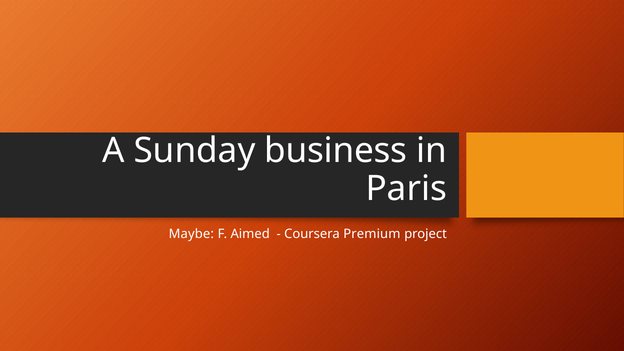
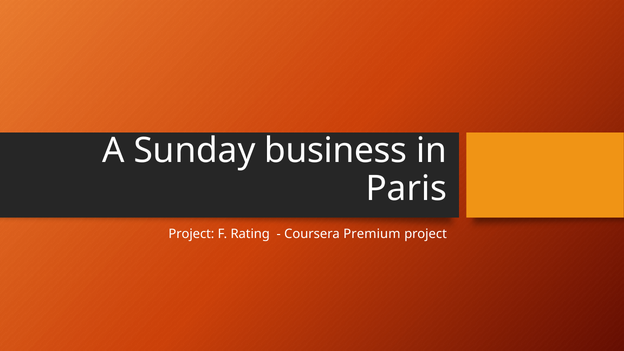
Maybe at (191, 234): Maybe -> Project
Aimed: Aimed -> Rating
